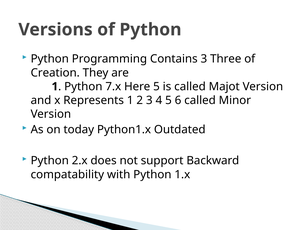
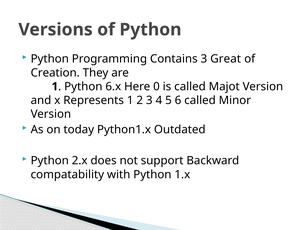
Three: Three -> Great
7.x: 7.x -> 6.x
Here 5: 5 -> 0
